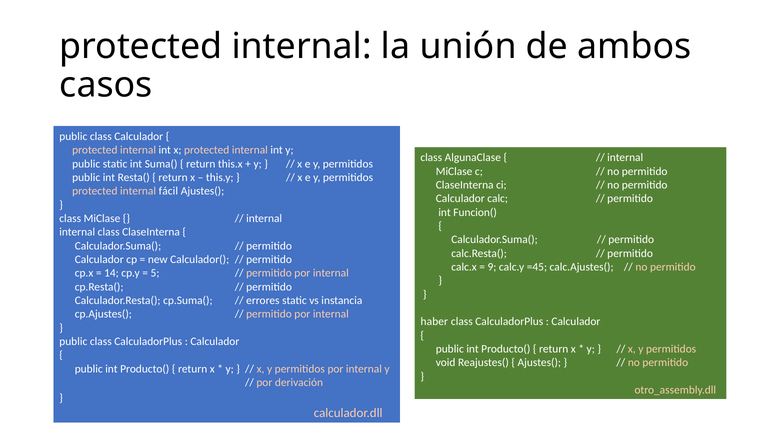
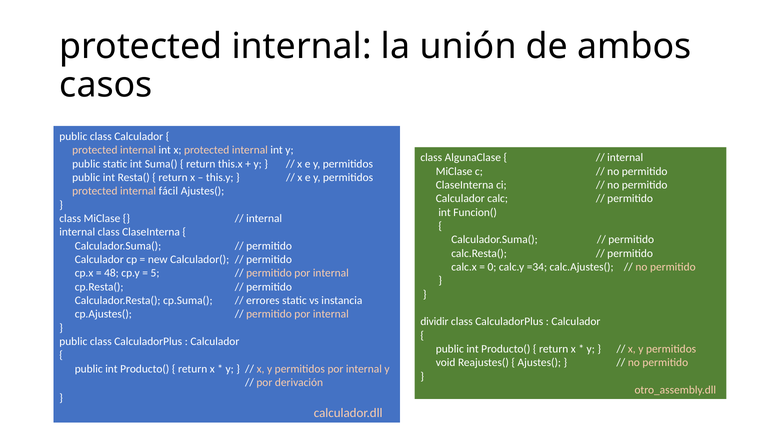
9: 9 -> 0
=45: =45 -> =34
14: 14 -> 48
haber: haber -> dividir
